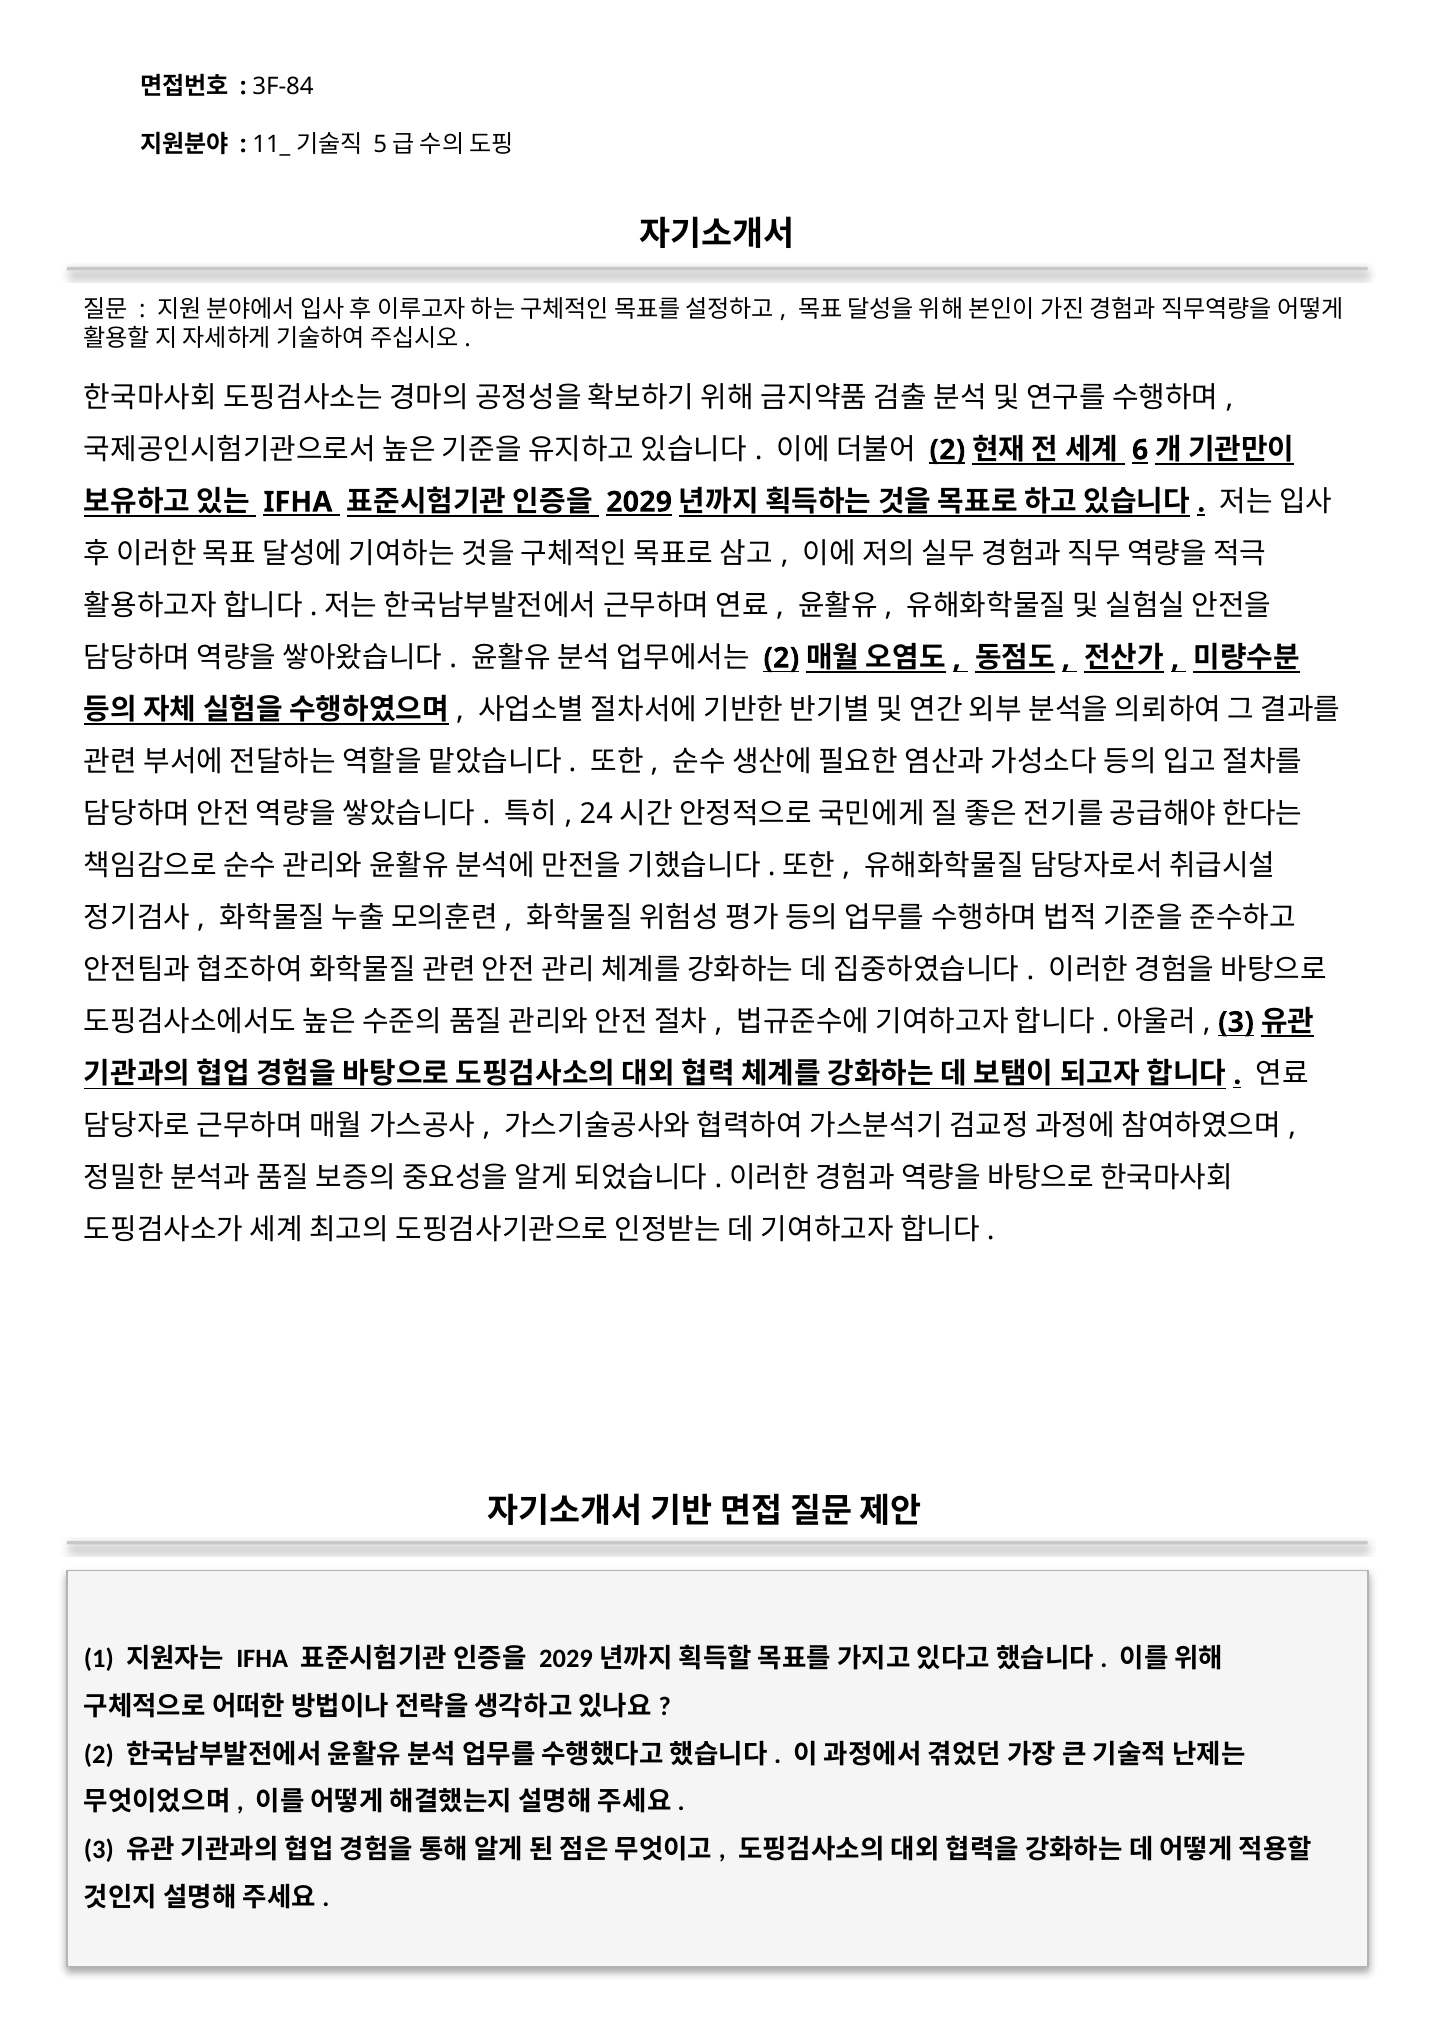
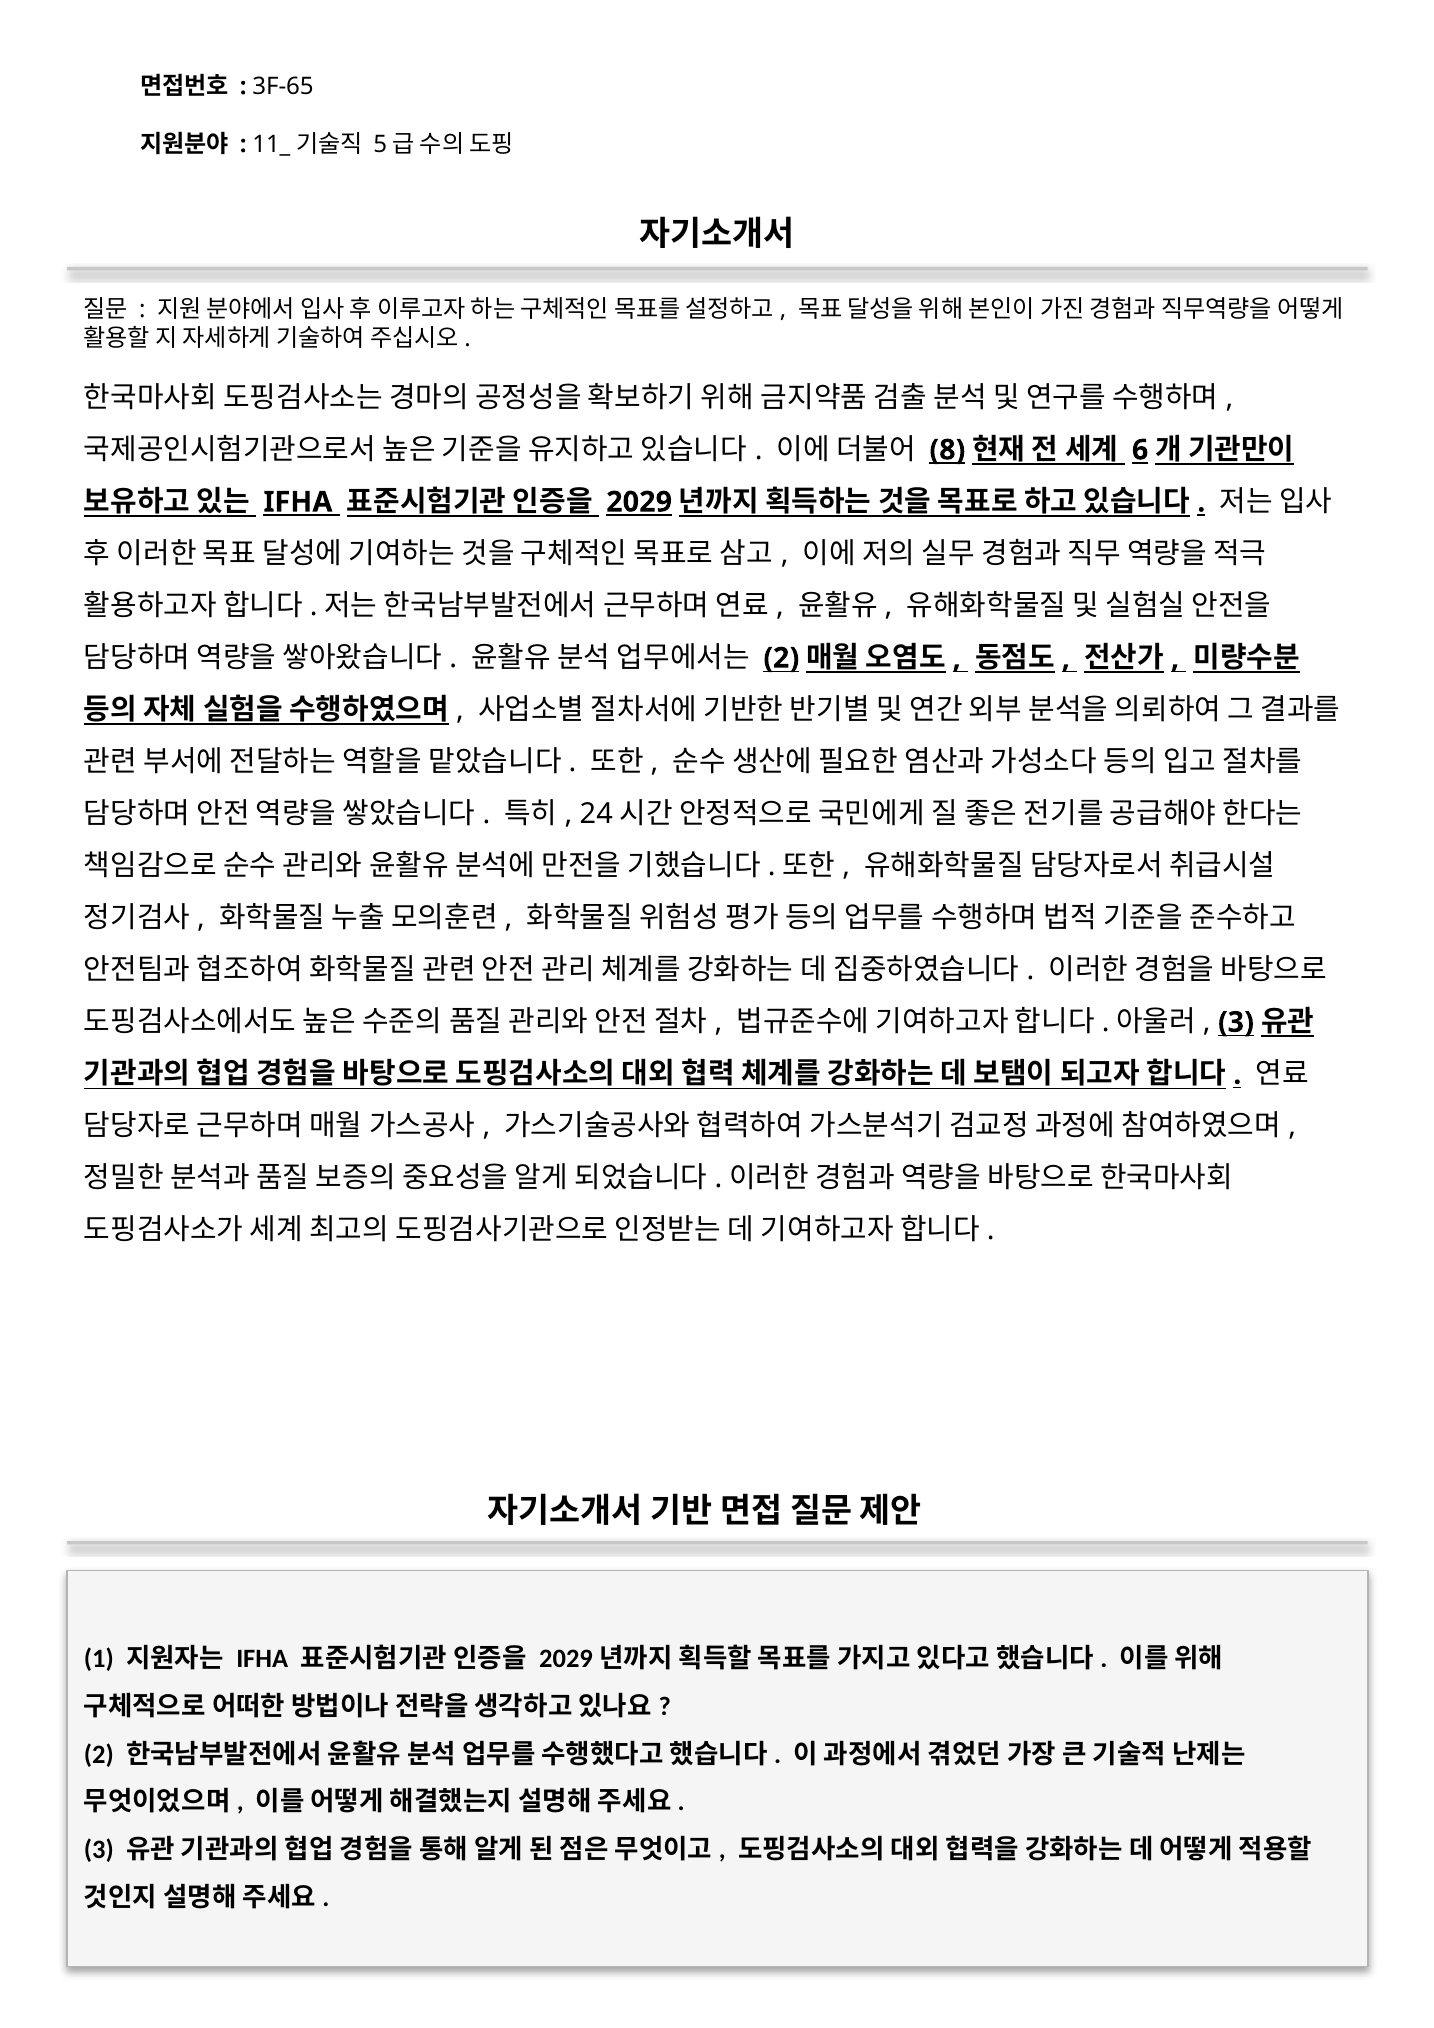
3F-84: 3F-84 -> 3F-65
2 at (947, 450): 2 -> 8
